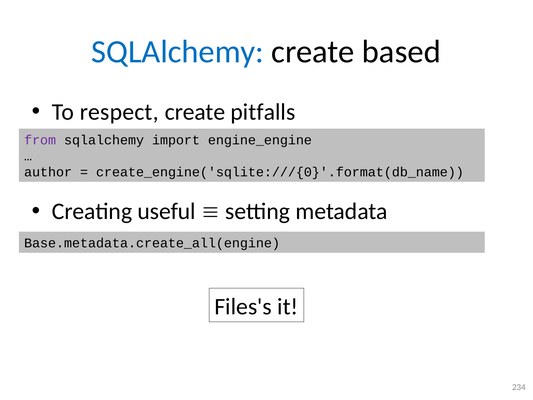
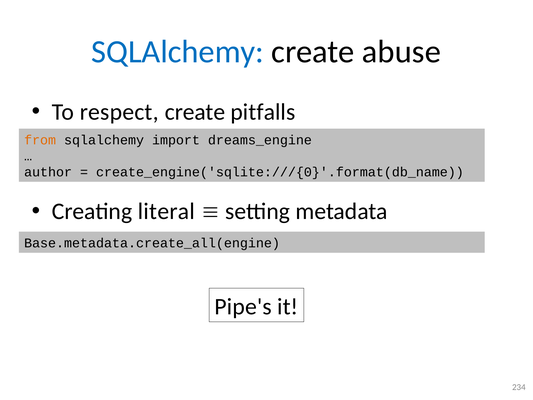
based: based -> abuse
from colour: purple -> orange
engine_engine: engine_engine -> dreams_engine
useful: useful -> literal
Files's: Files's -> Pipe's
